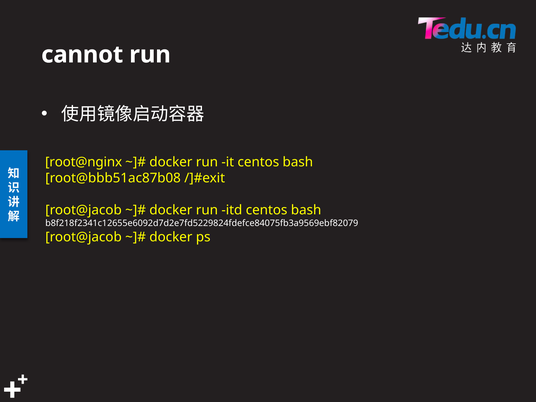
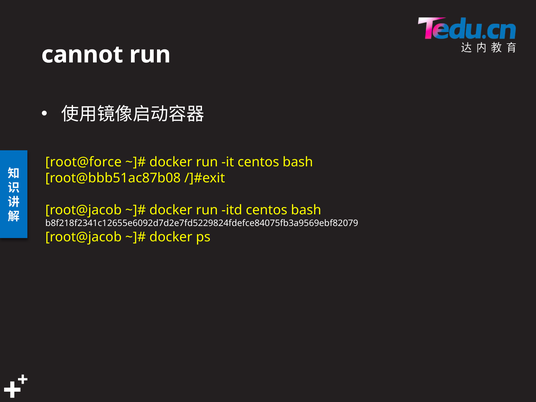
root@nginx: root@nginx -> root@force
